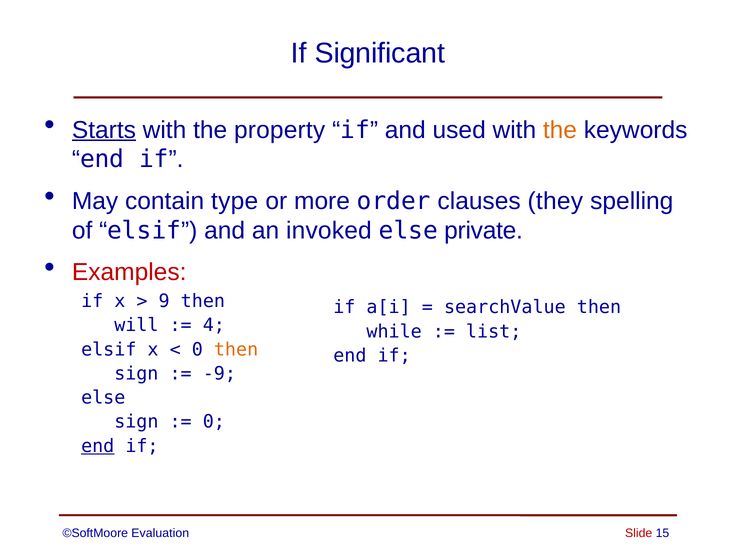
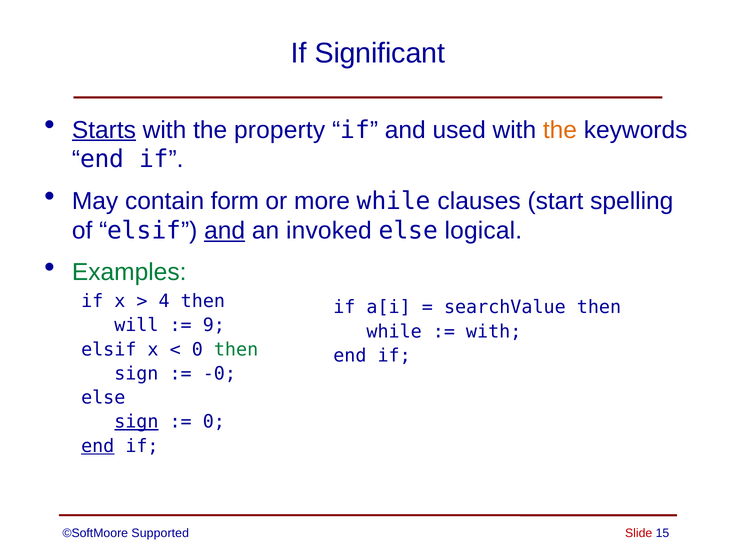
type: type -> form
more order: order -> while
they: they -> start
and at (225, 230) underline: none -> present
private: private -> logical
Examples colour: red -> green
9: 9 -> 4
4: 4 -> 9
list at (494, 332): list -> with
then at (236, 349) colour: orange -> green
-9: -9 -> -0
sign at (136, 422) underline: none -> present
Evaluation: Evaluation -> Supported
